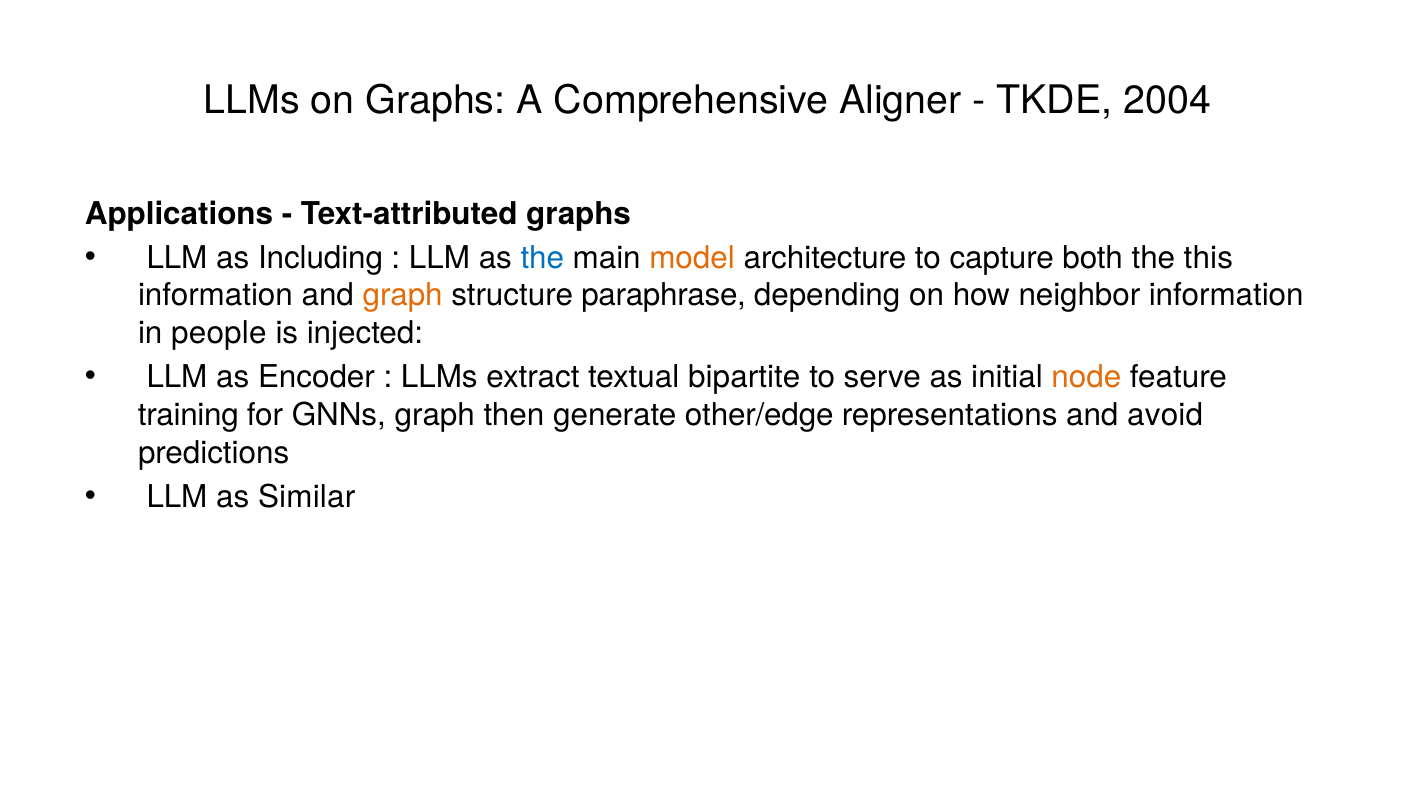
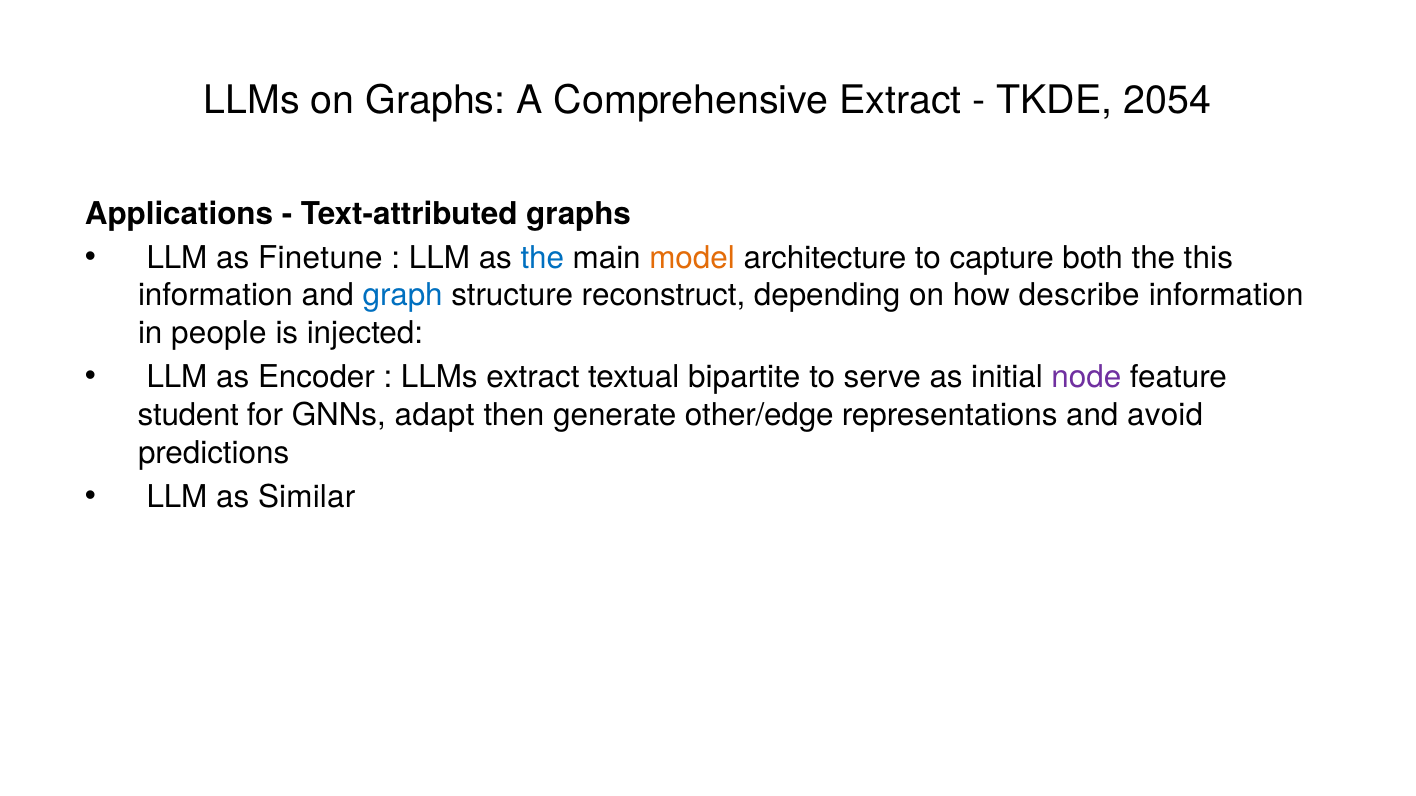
Comprehensive Aligner: Aligner -> Extract
2004: 2004 -> 2054
Including: Including -> Finetune
graph at (403, 296) colour: orange -> blue
paraphrase: paraphrase -> reconstruct
neighbor: neighbor -> describe
node colour: orange -> purple
training: training -> student
GNNs graph: graph -> adapt
